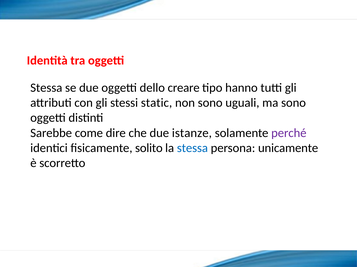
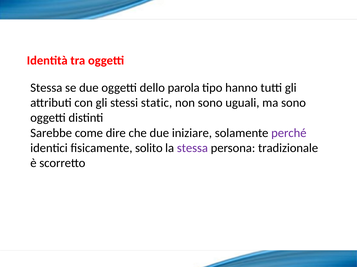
creare: creare -> parola
istanze: istanze -> iniziare
stessa at (192, 148) colour: blue -> purple
unicamente: unicamente -> tradizionale
